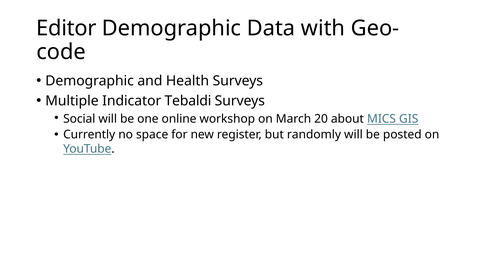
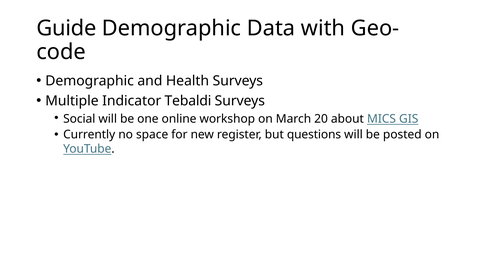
Editor: Editor -> Guide
randomly: randomly -> questions
